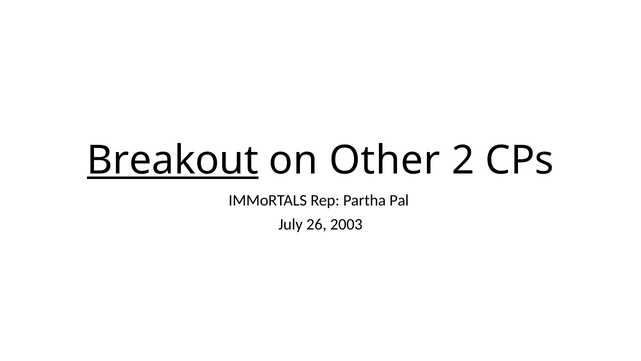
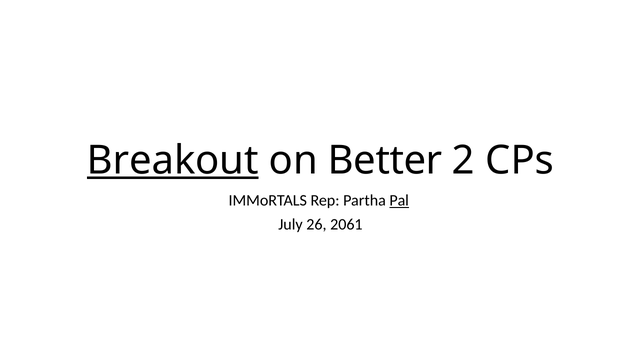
Other: Other -> Better
Pal underline: none -> present
2003: 2003 -> 2061
